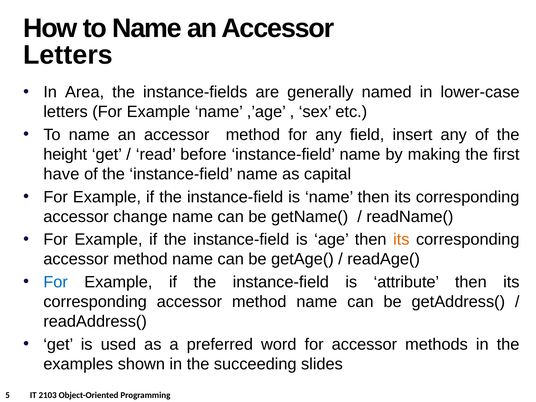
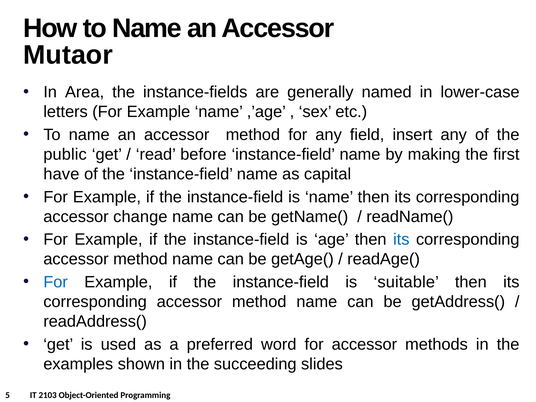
Letters at (68, 55): Letters -> Mutaor
height: height -> public
its at (401, 240) colour: orange -> blue
attribute: attribute -> suitable
